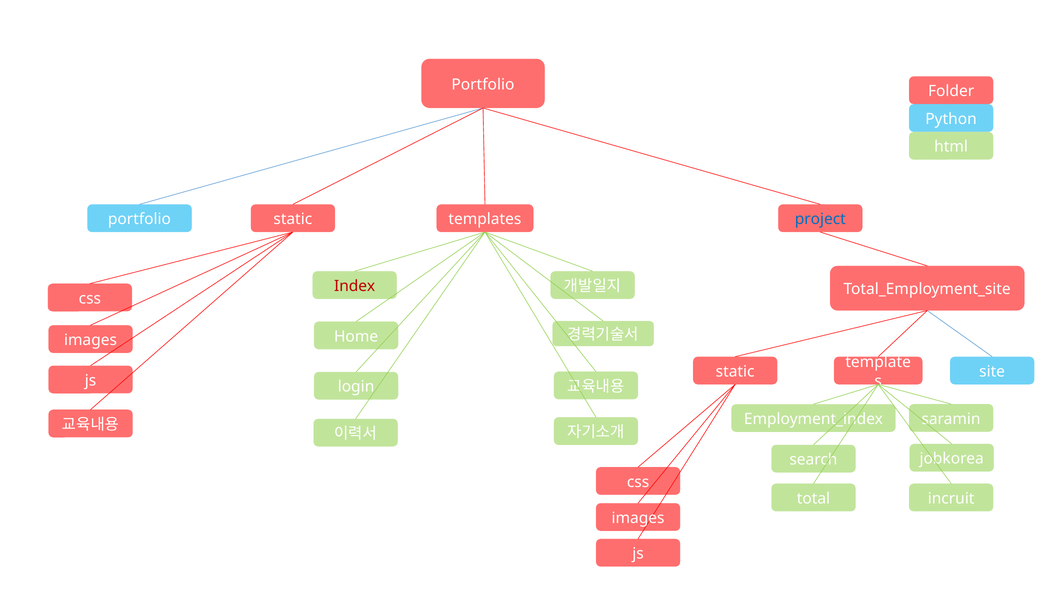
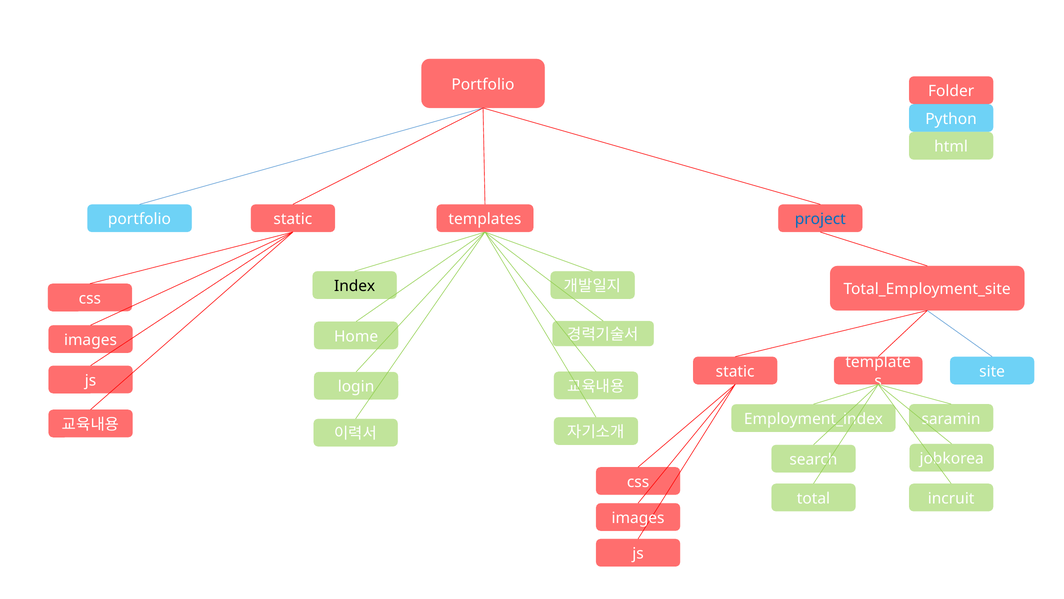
Index colour: red -> black
